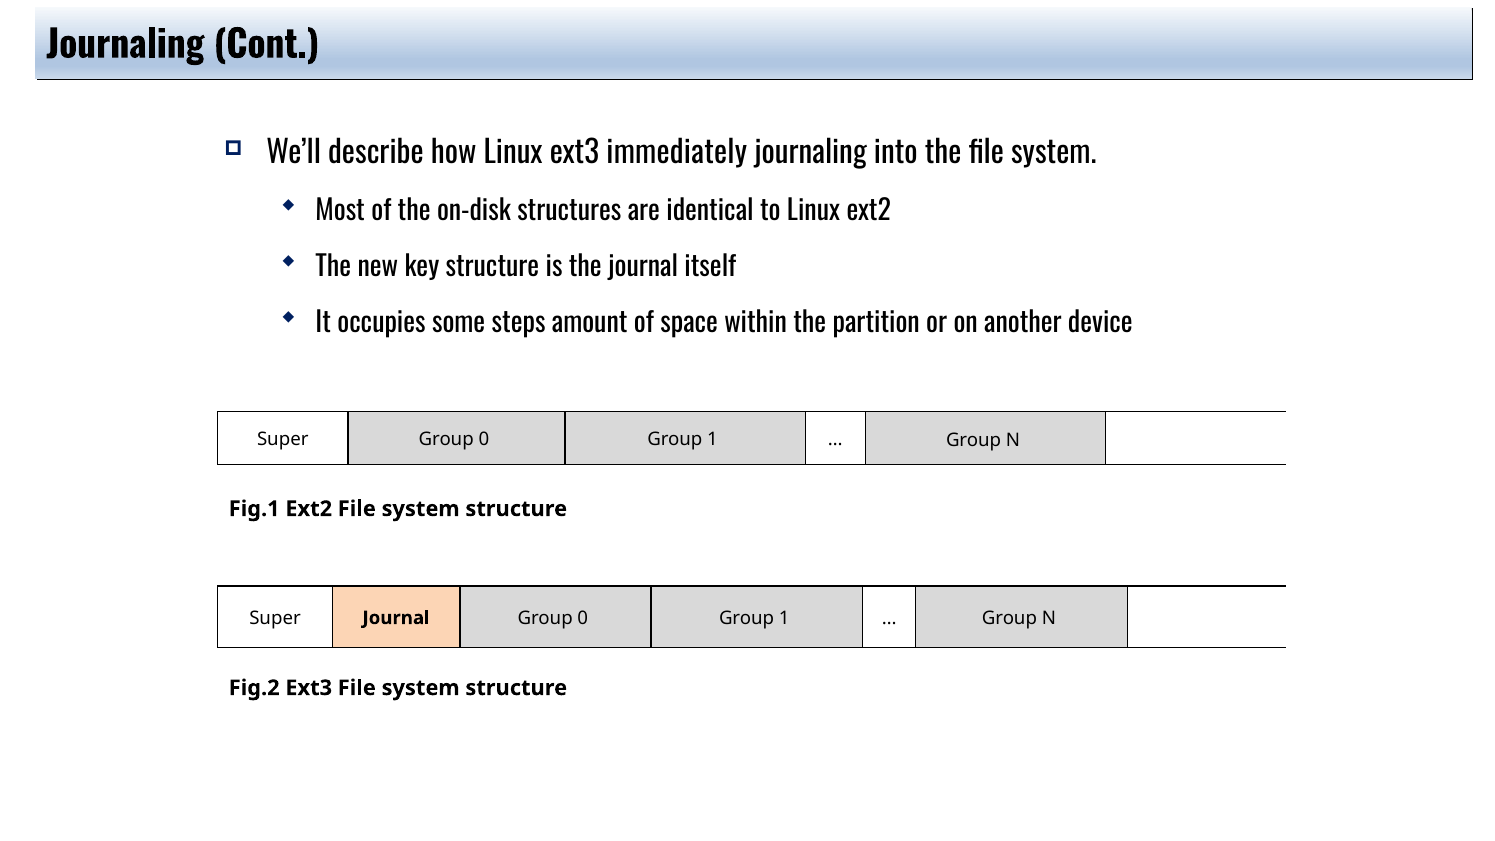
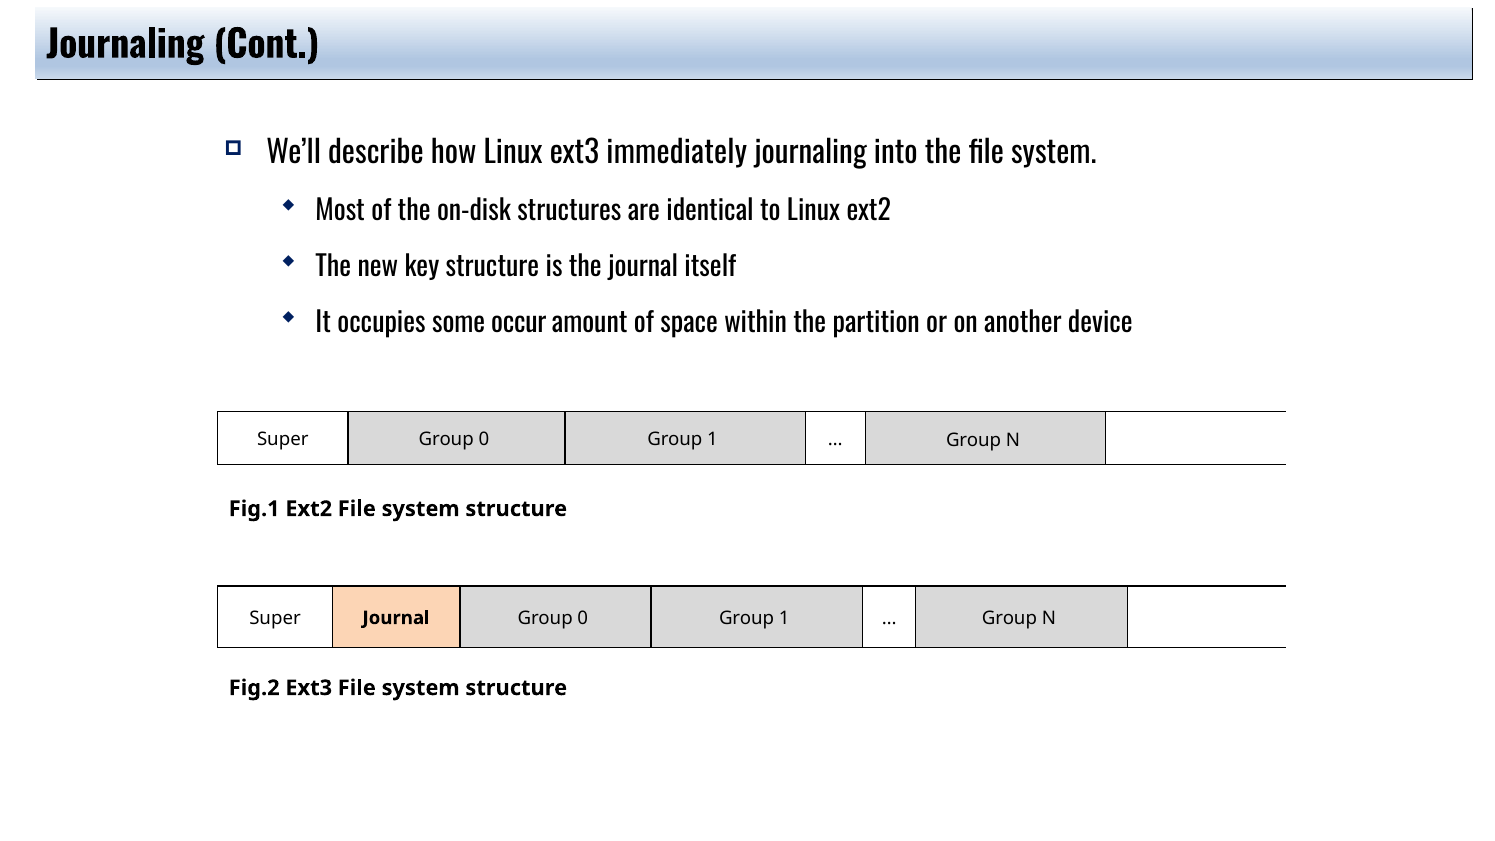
steps: steps -> occur
